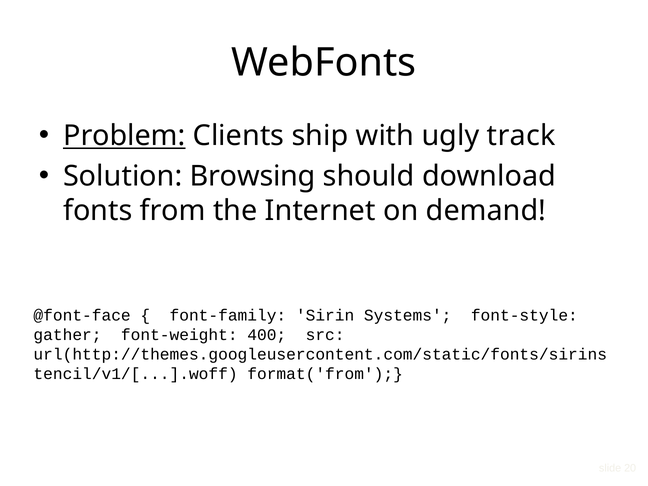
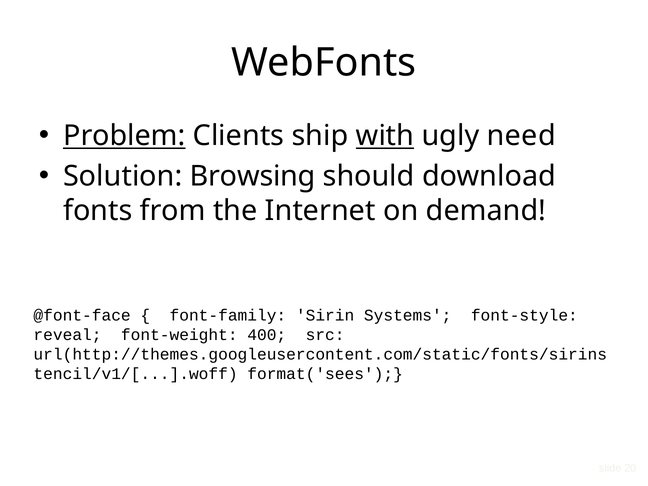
with underline: none -> present
track: track -> need
gather: gather -> reveal
format('from: format('from -> format('sees
